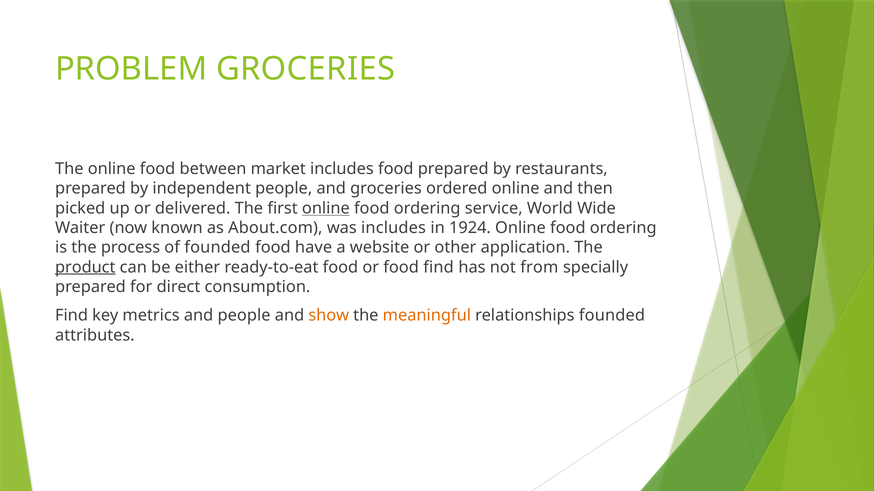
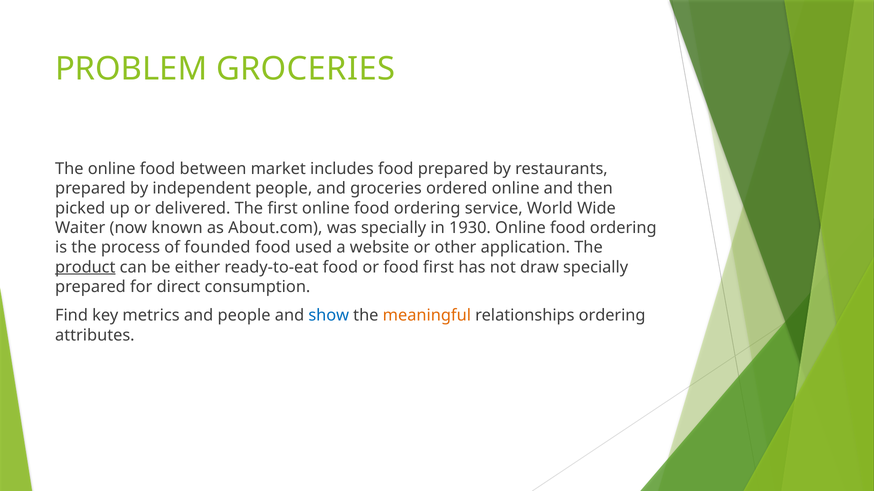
online at (326, 208) underline: present -> none
was includes: includes -> specially
1924: 1924 -> 1930
have: have -> used
food find: find -> first
from: from -> draw
show colour: orange -> blue
relationships founded: founded -> ordering
